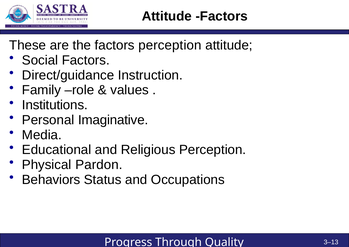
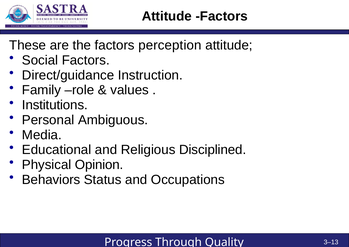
Imaginative: Imaginative -> Ambiguous
Religious Perception: Perception -> Disciplined
Pardon: Pardon -> Opinion
